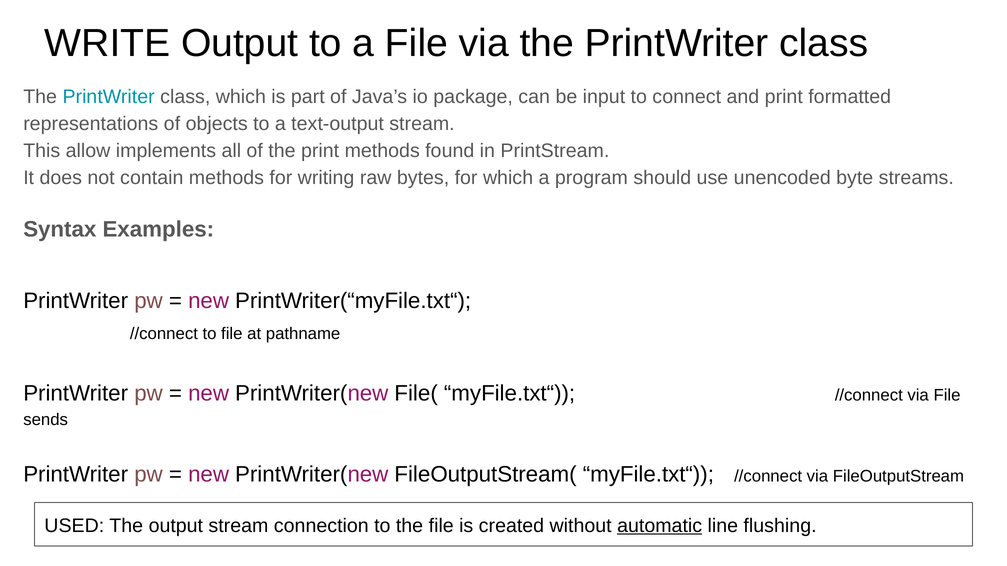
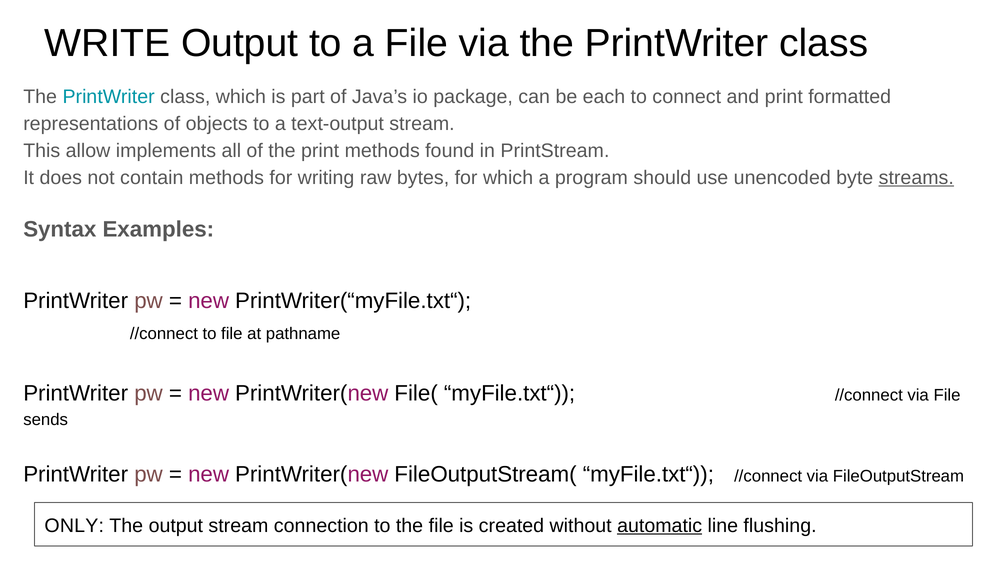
input: input -> each
streams underline: none -> present
USED: USED -> ONLY
